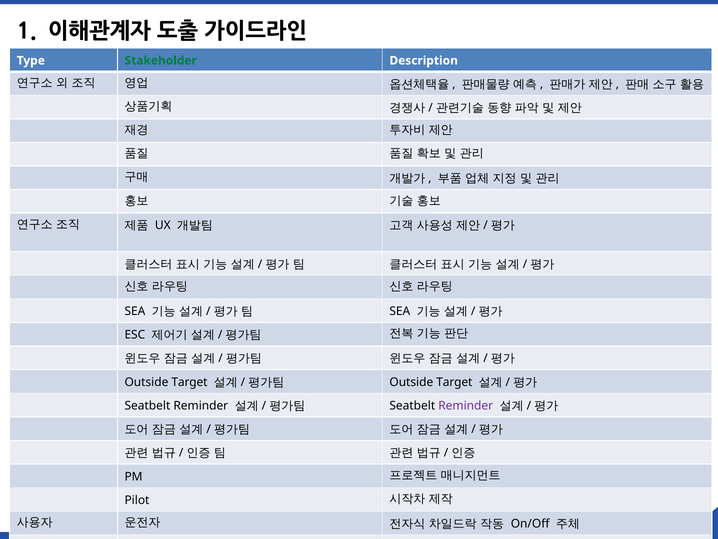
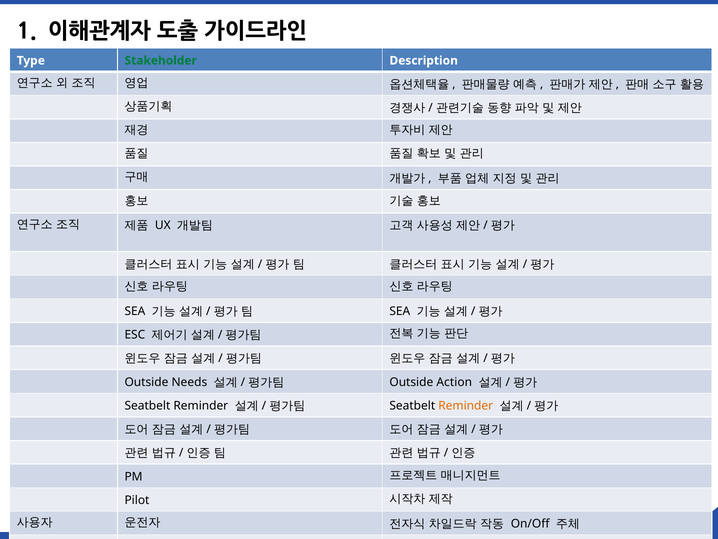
Target at (189, 382): Target -> Needs
Target at (454, 382): Target -> Action
Reminder at (466, 405) colour: purple -> orange
